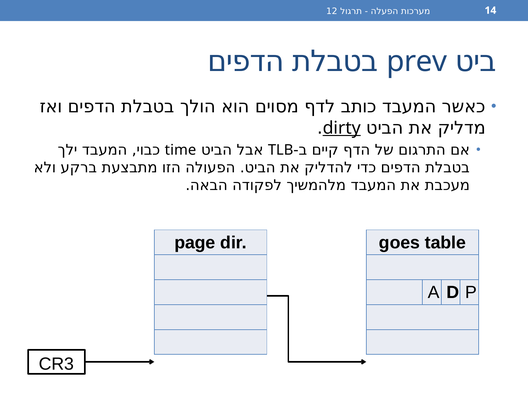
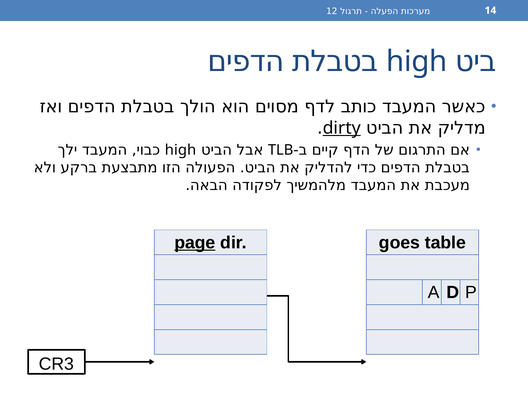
prev at (417, 61): prev -> high
time at (181, 150): time -> high
page underline: none -> present
